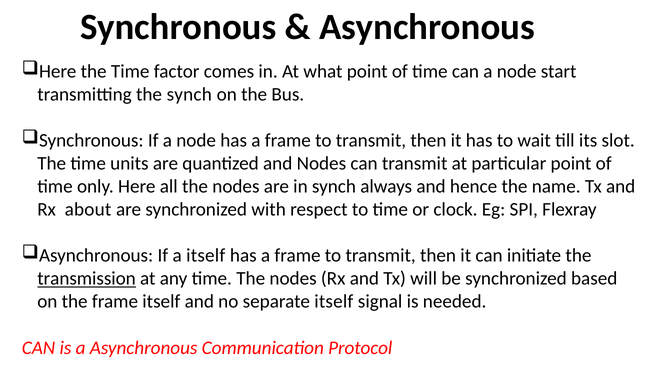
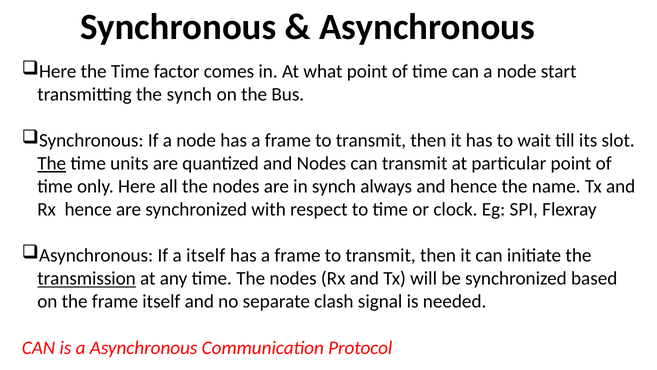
The at (52, 163) underline: none -> present
Rx about: about -> hence
separate itself: itself -> clash
